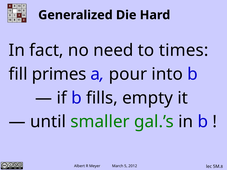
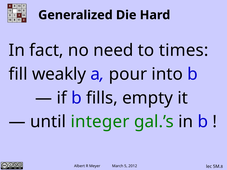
primes: primes -> weakly
smaller: smaller -> integer
